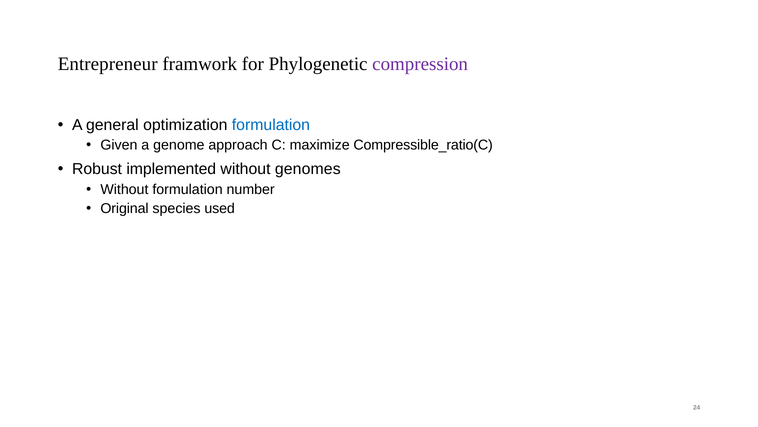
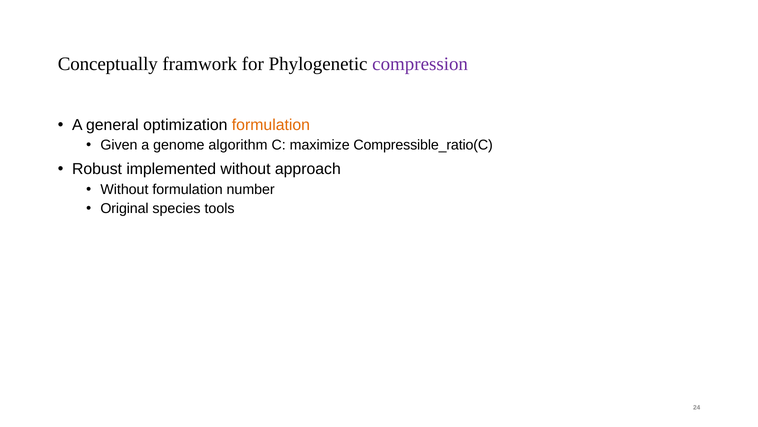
Entrepreneur: Entrepreneur -> Conceptually
formulation at (271, 125) colour: blue -> orange
approach: approach -> algorithm
genomes: genomes -> approach
used: used -> tools
